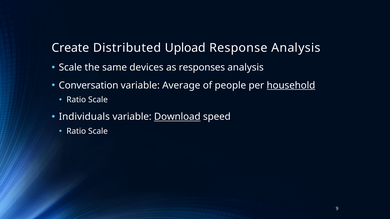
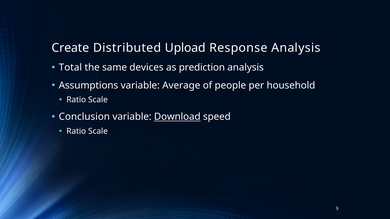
Scale at (70, 68): Scale -> Total
responses: responses -> prediction
Conversation: Conversation -> Assumptions
household underline: present -> none
Individuals: Individuals -> Conclusion
